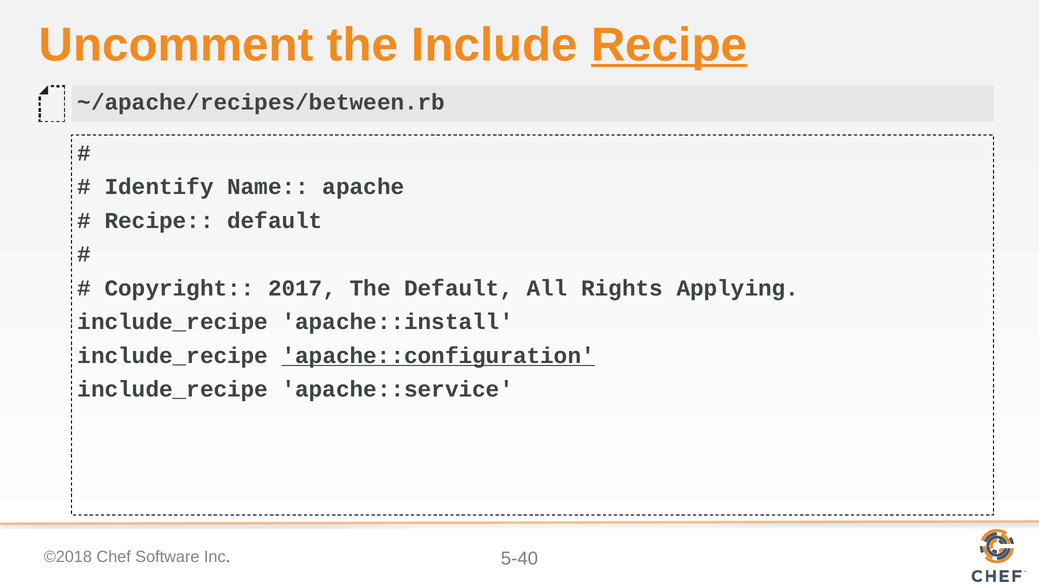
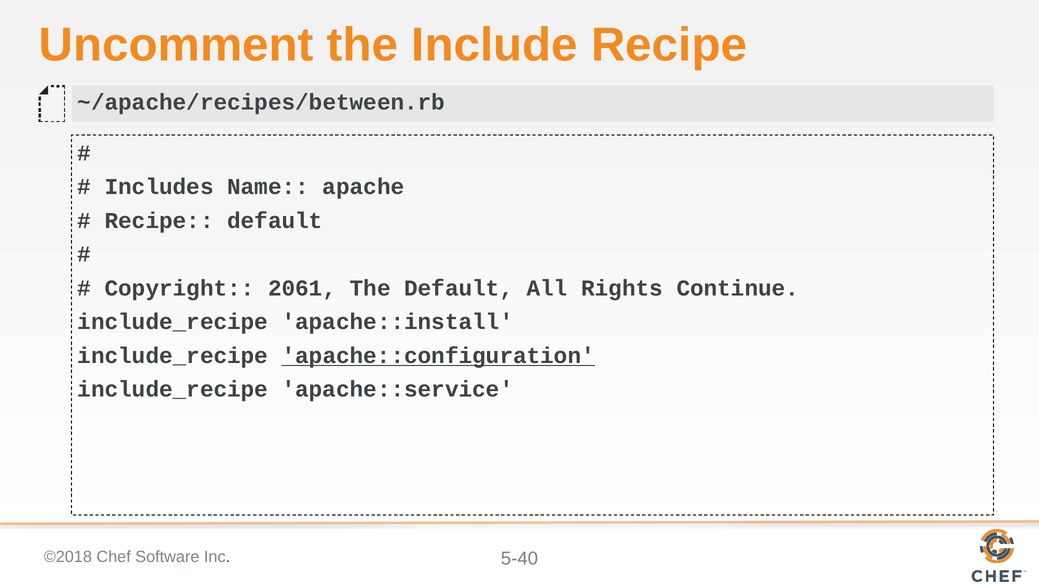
Recipe at (669, 45) underline: present -> none
Identify: Identify -> Includes
2017: 2017 -> 2061
Applying: Applying -> Continue
